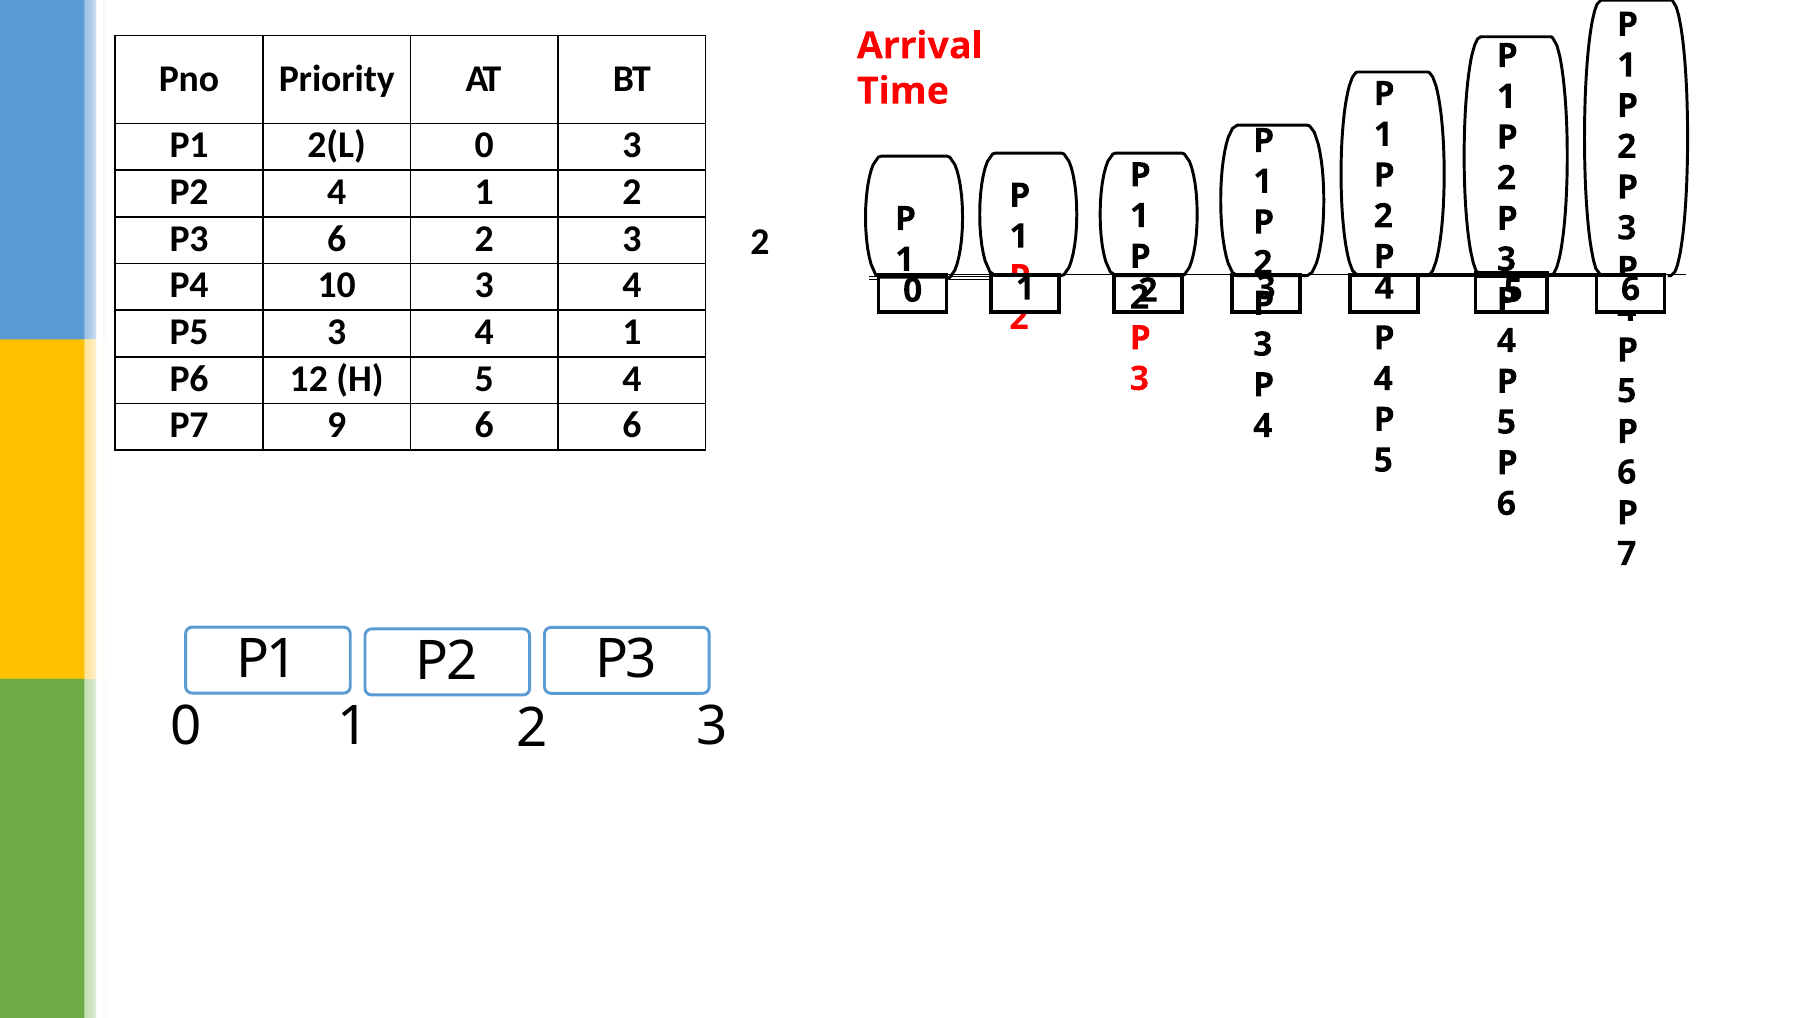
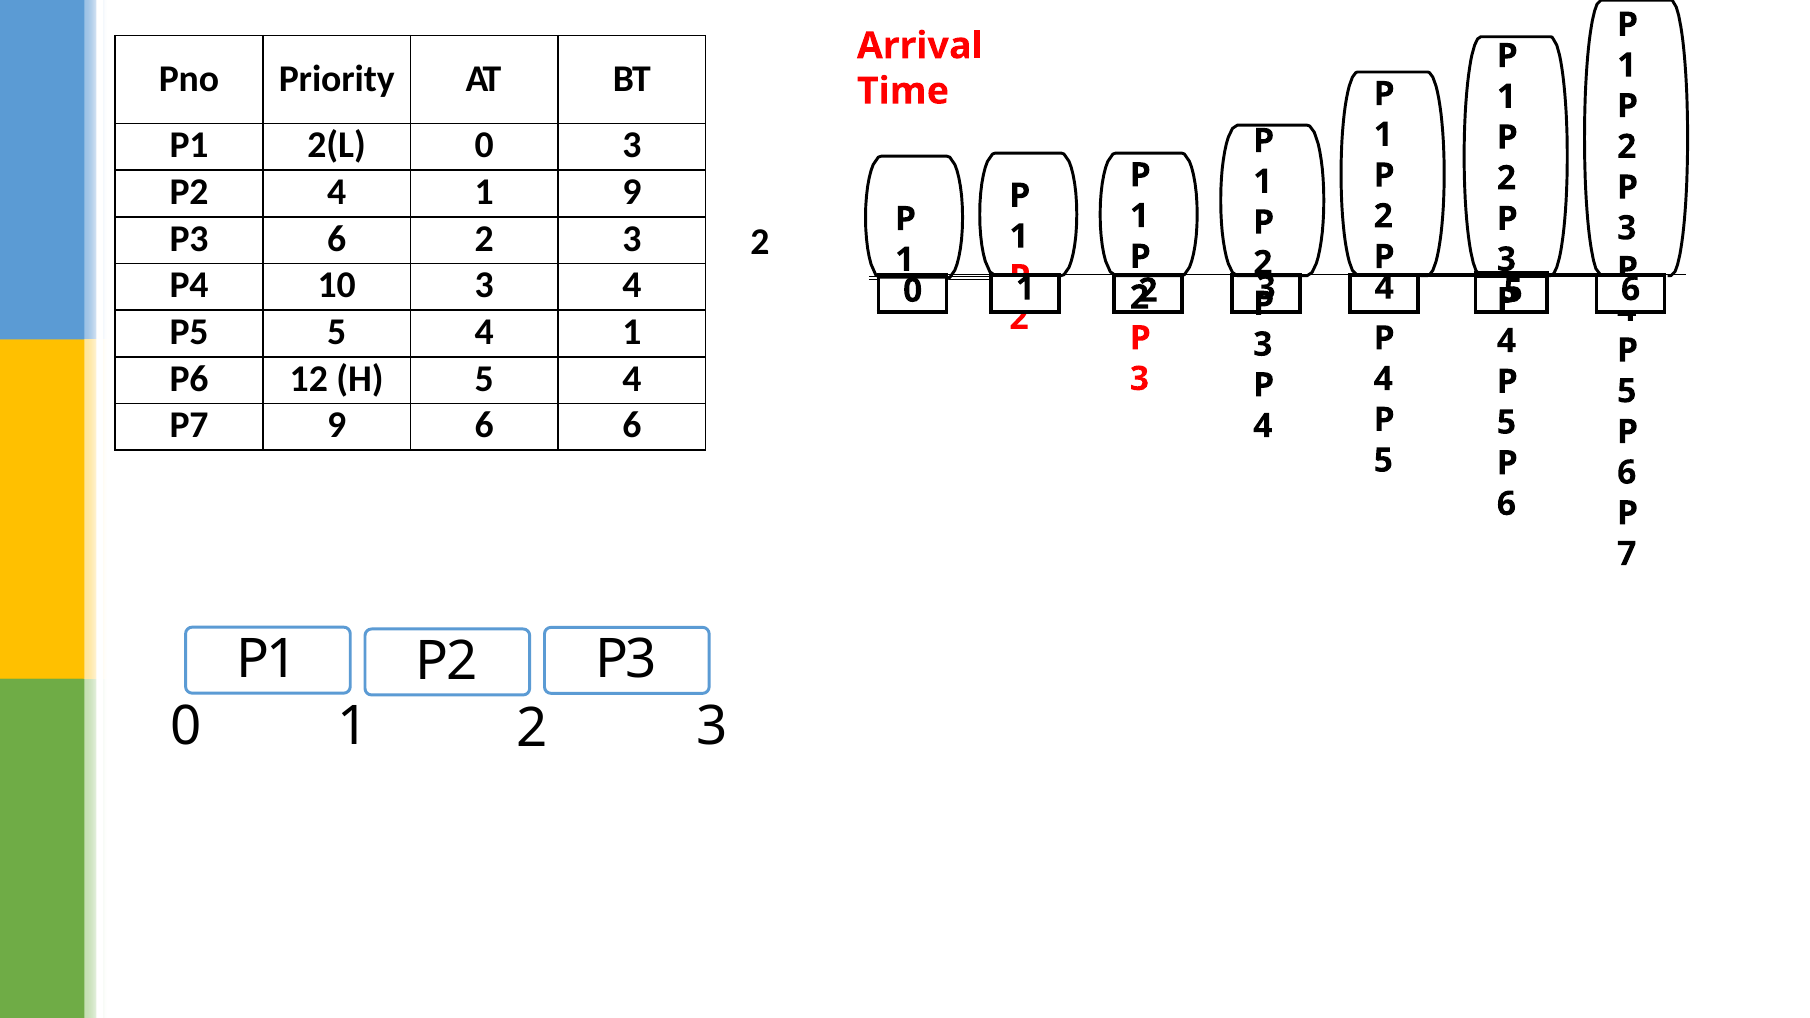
4 1 2: 2 -> 9
P5 3: 3 -> 5
